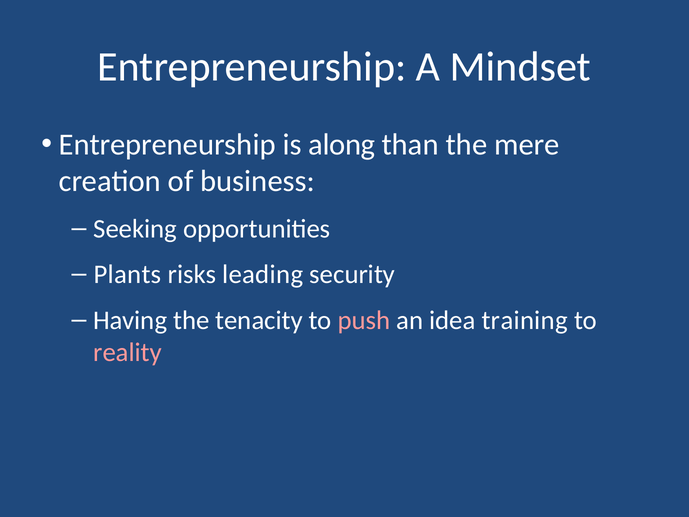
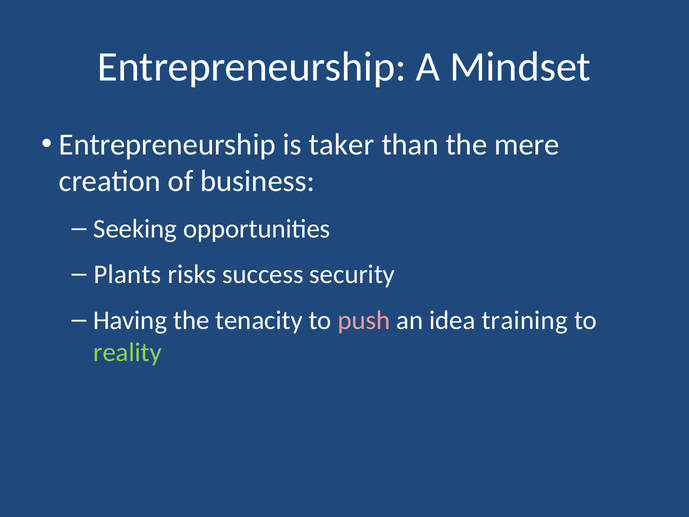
along: along -> taker
leading: leading -> success
reality colour: pink -> light green
